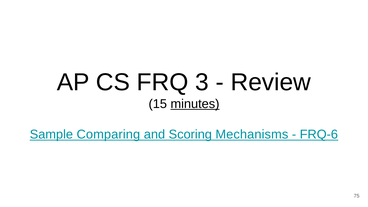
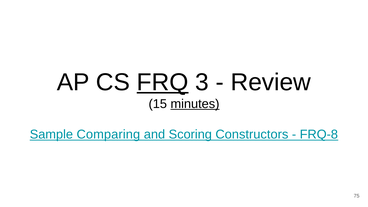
FRQ underline: none -> present
Mechanisms: Mechanisms -> Constructors
FRQ-6: FRQ-6 -> FRQ-8
